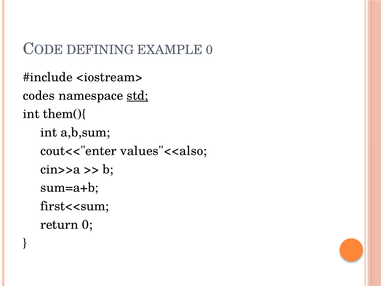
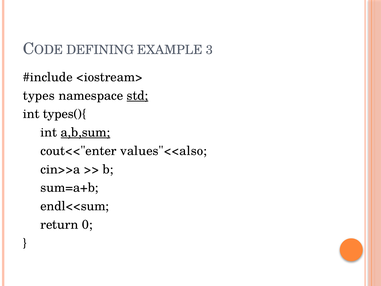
EXAMPLE 0: 0 -> 3
codes: codes -> types
them(){: them(){ -> types(){
a,b,sum underline: none -> present
first<<sum: first<<sum -> endl<<sum
